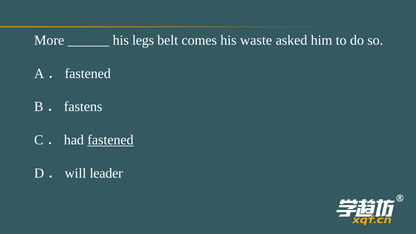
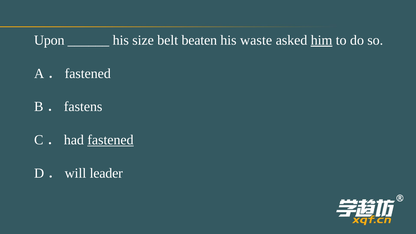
More: More -> Upon
legs: legs -> size
comes: comes -> beaten
him underline: none -> present
